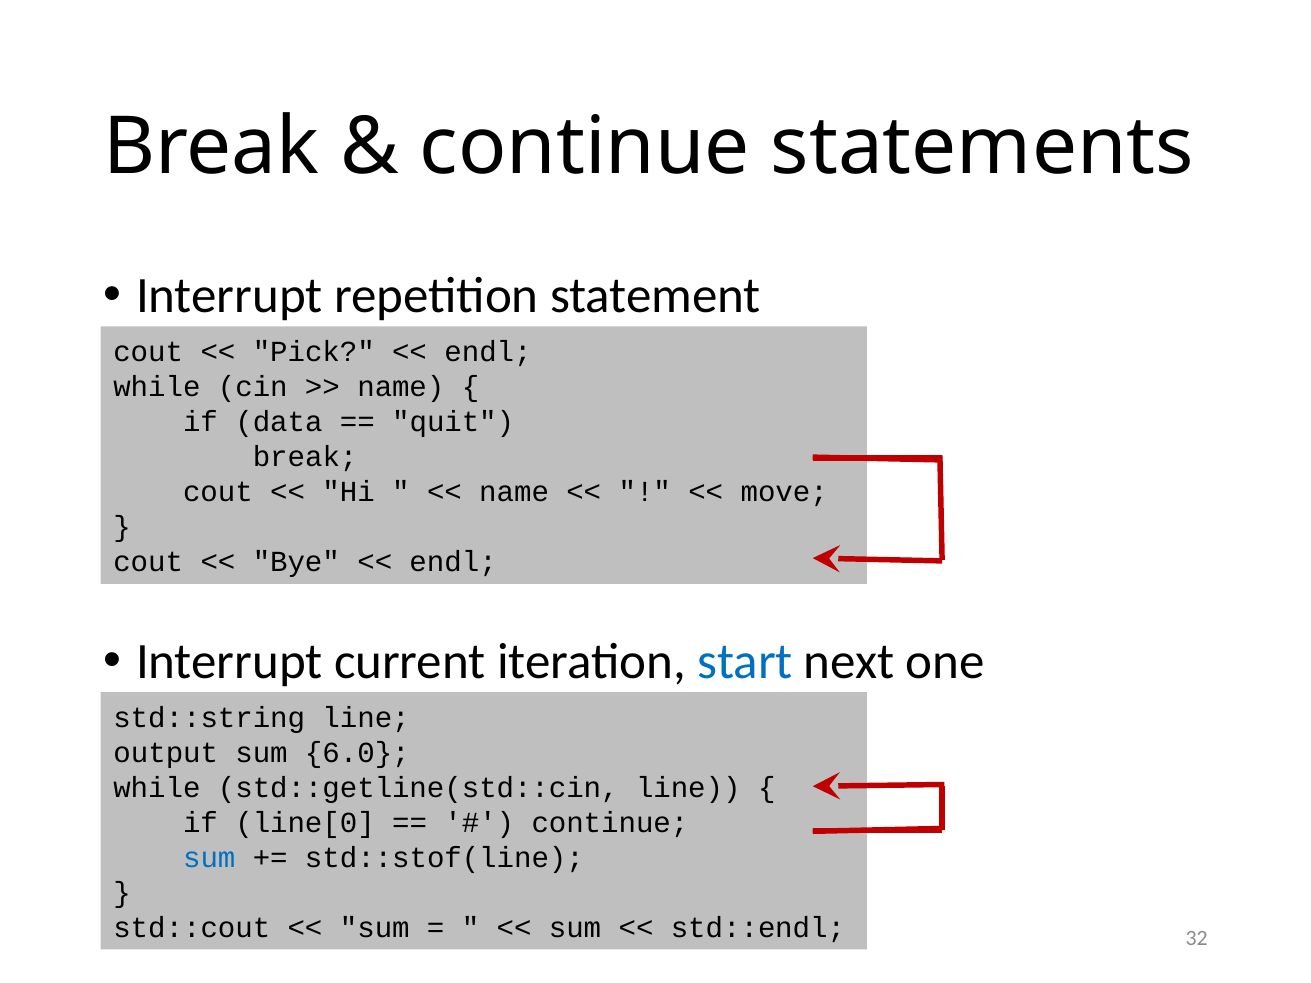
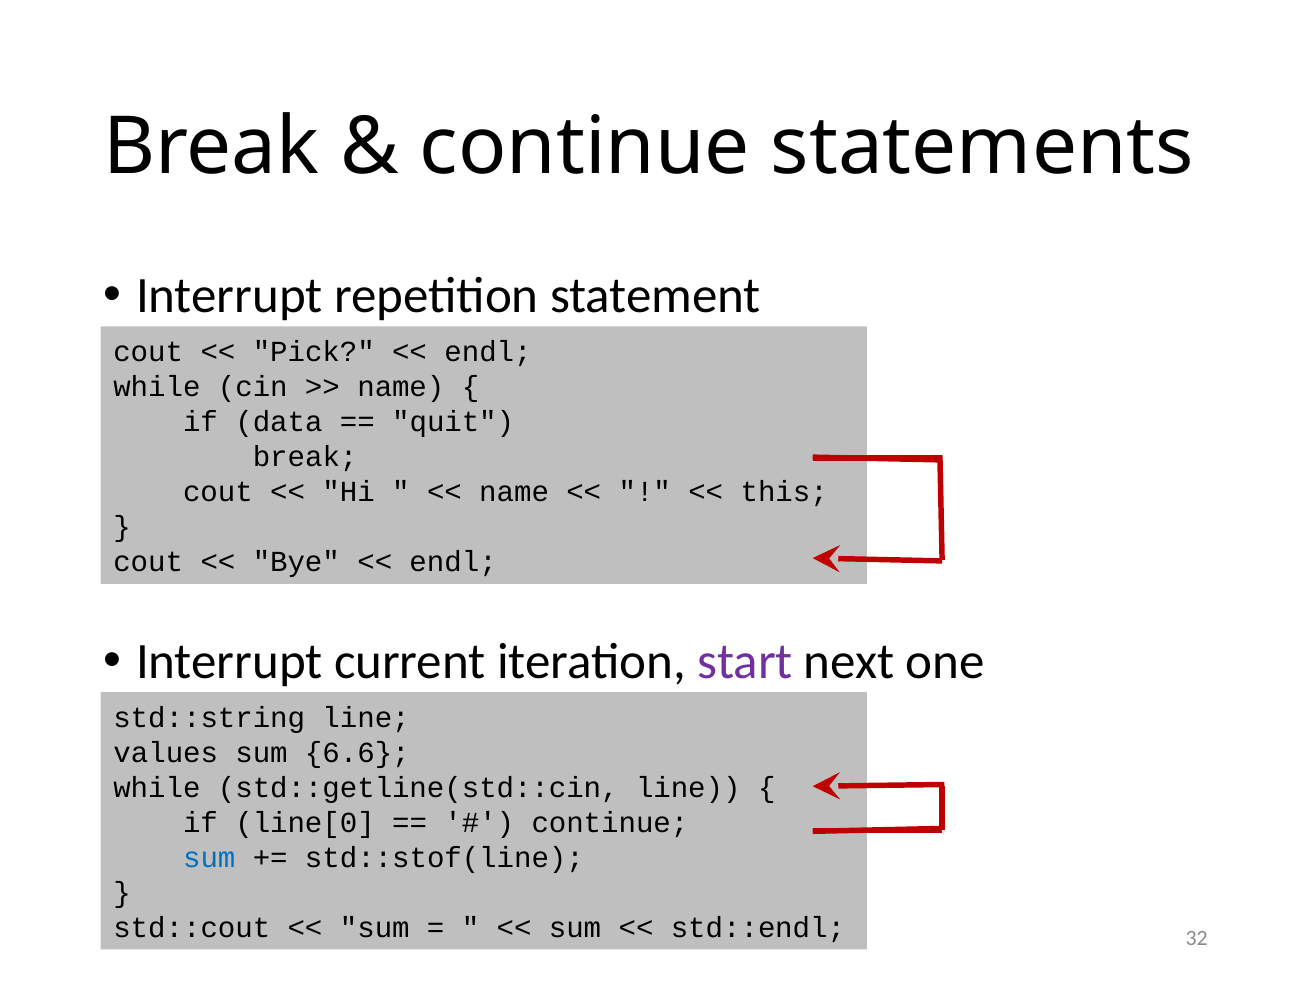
move: move -> this
start colour: blue -> purple
output: output -> values
6.0: 6.0 -> 6.6
